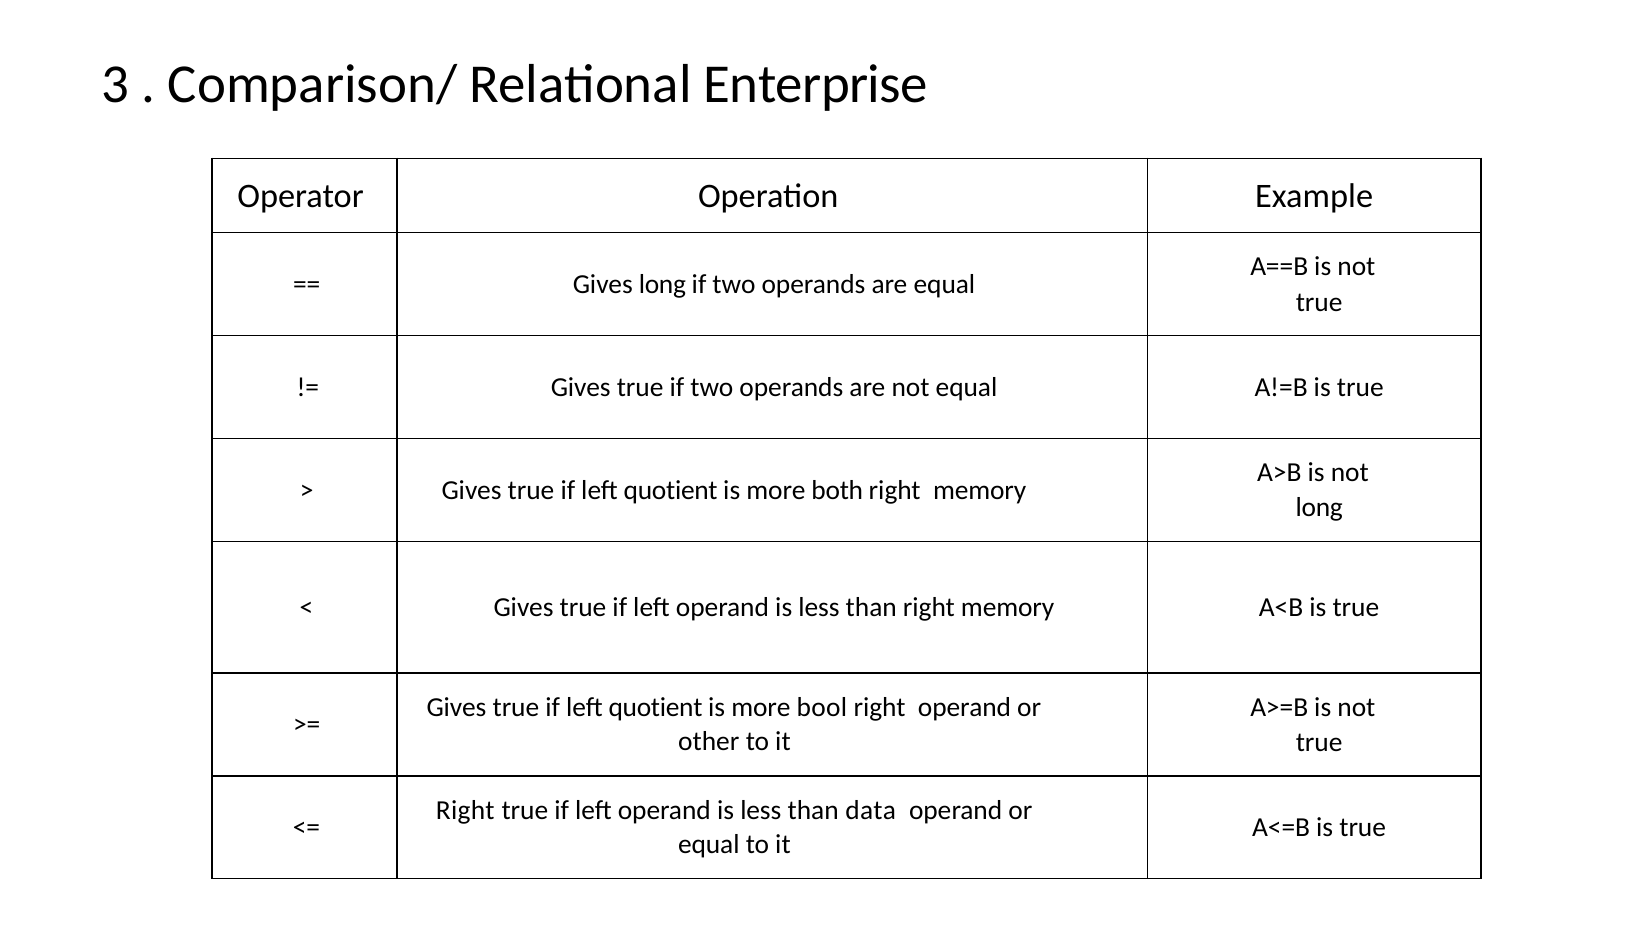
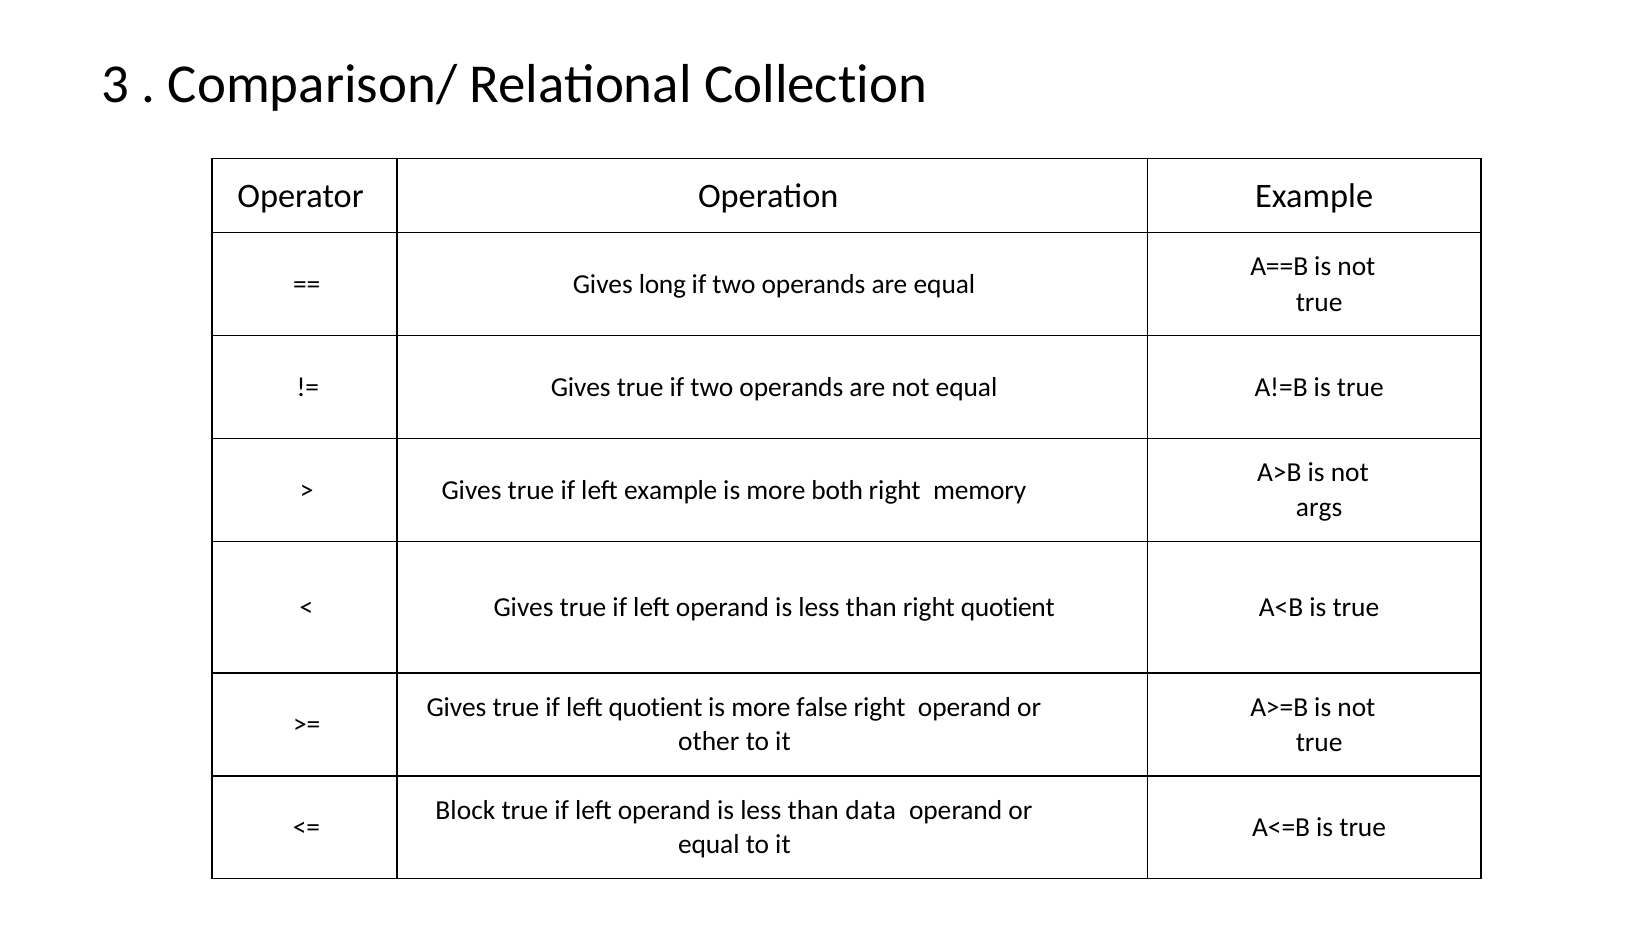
Enterprise: Enterprise -> Collection
quotient at (671, 490): quotient -> example
long at (1319, 508): long -> args
than right memory: memory -> quotient
bool: bool -> false
Right at (465, 811): Right -> Block
